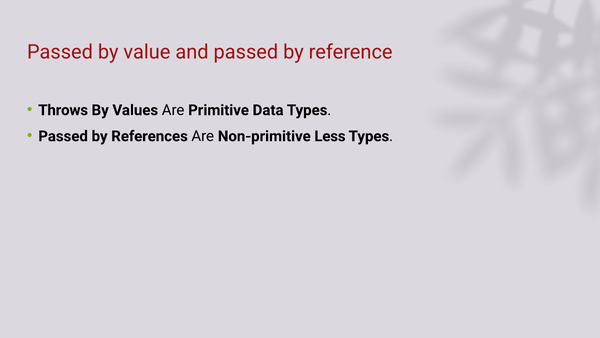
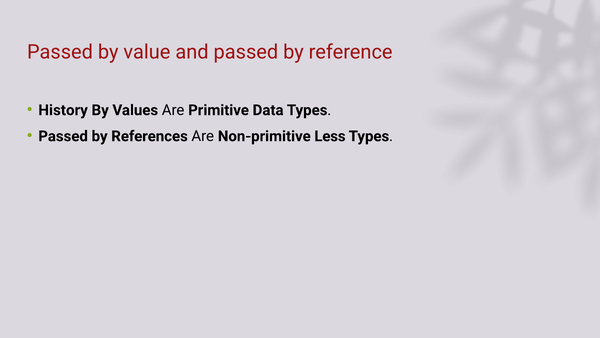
Throws: Throws -> History
